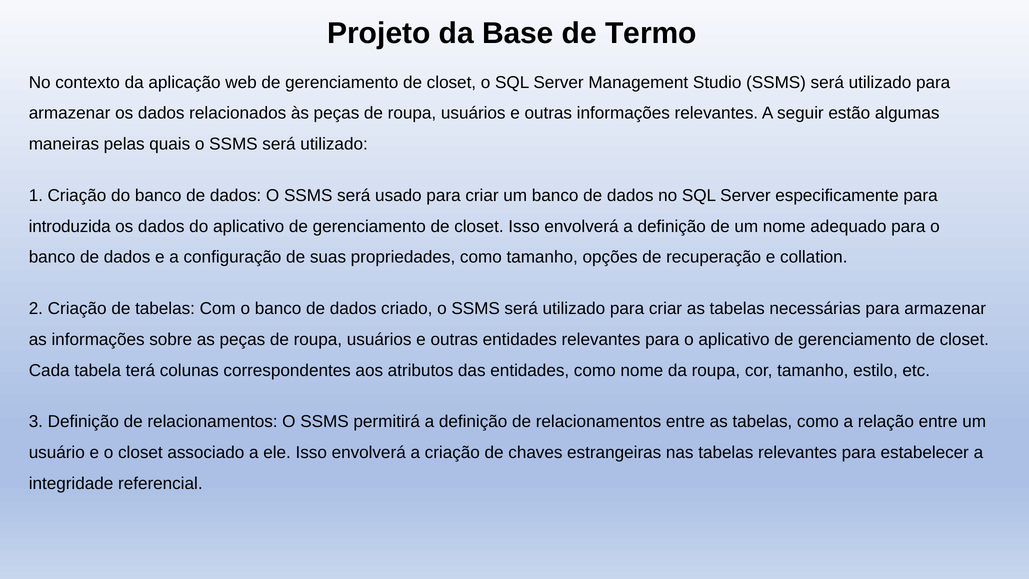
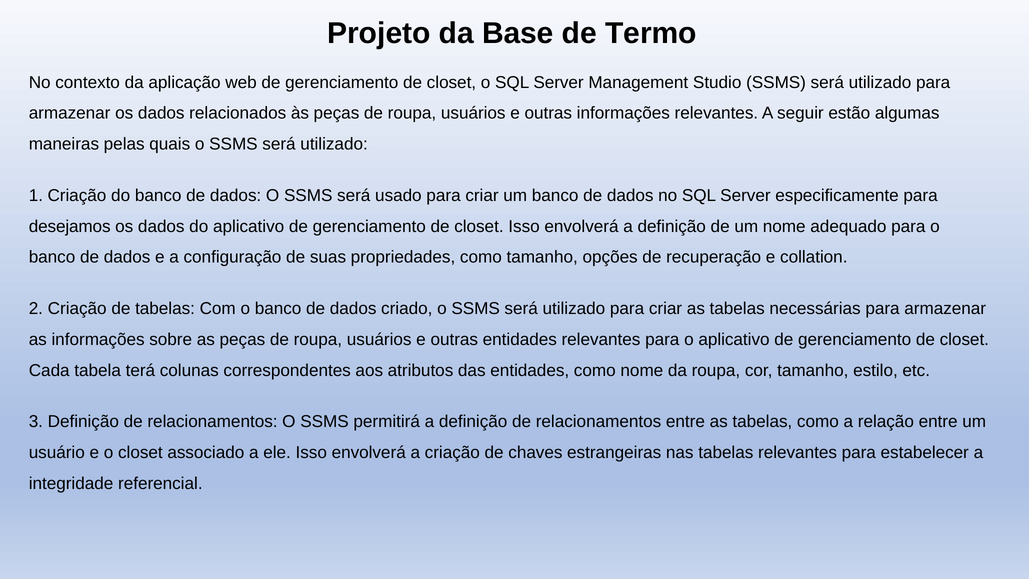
introduzida: introduzida -> desejamos
